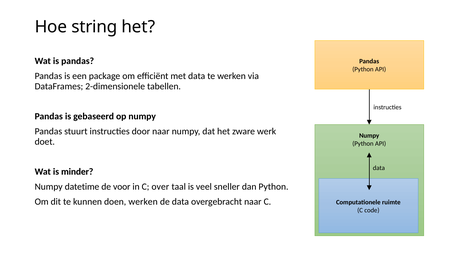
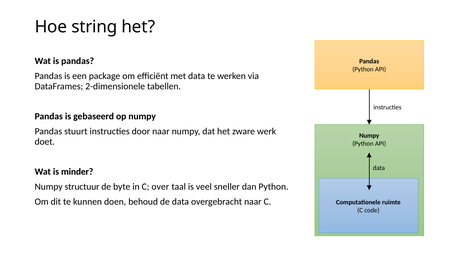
datetime: datetime -> structuur
voor: voor -> byte
doen werken: werken -> behoud
